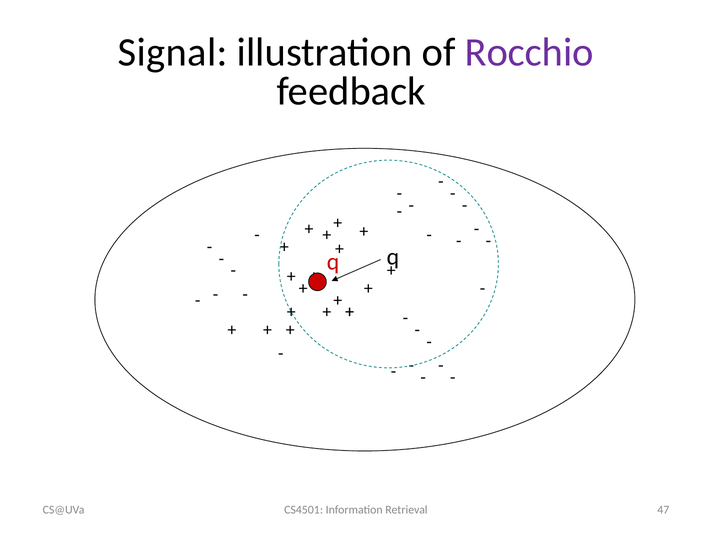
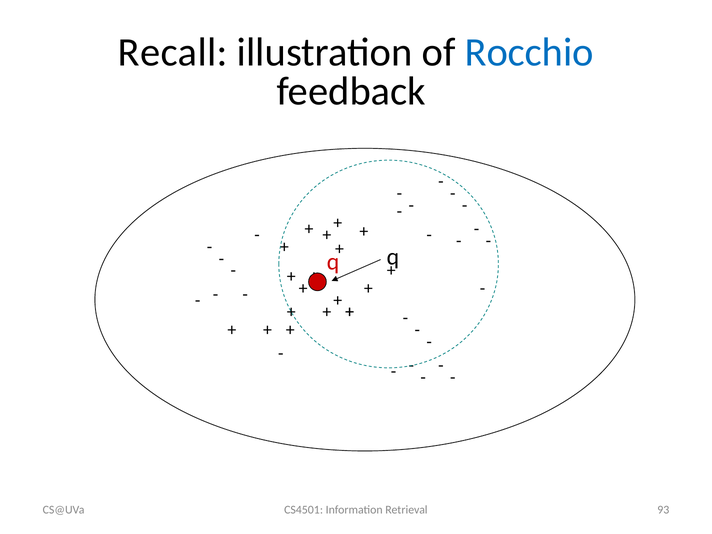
Signal: Signal -> Recall
Rocchio colour: purple -> blue
47: 47 -> 93
